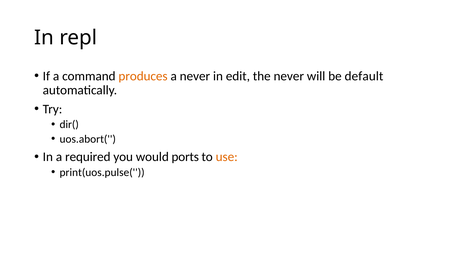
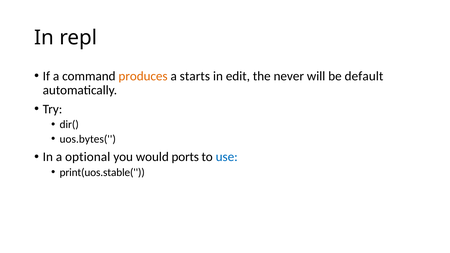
a never: never -> starts
uos.abort(: uos.abort( -> uos.bytes(
required: required -> optional
use colour: orange -> blue
print(uos.pulse(: print(uos.pulse( -> print(uos.stable(
